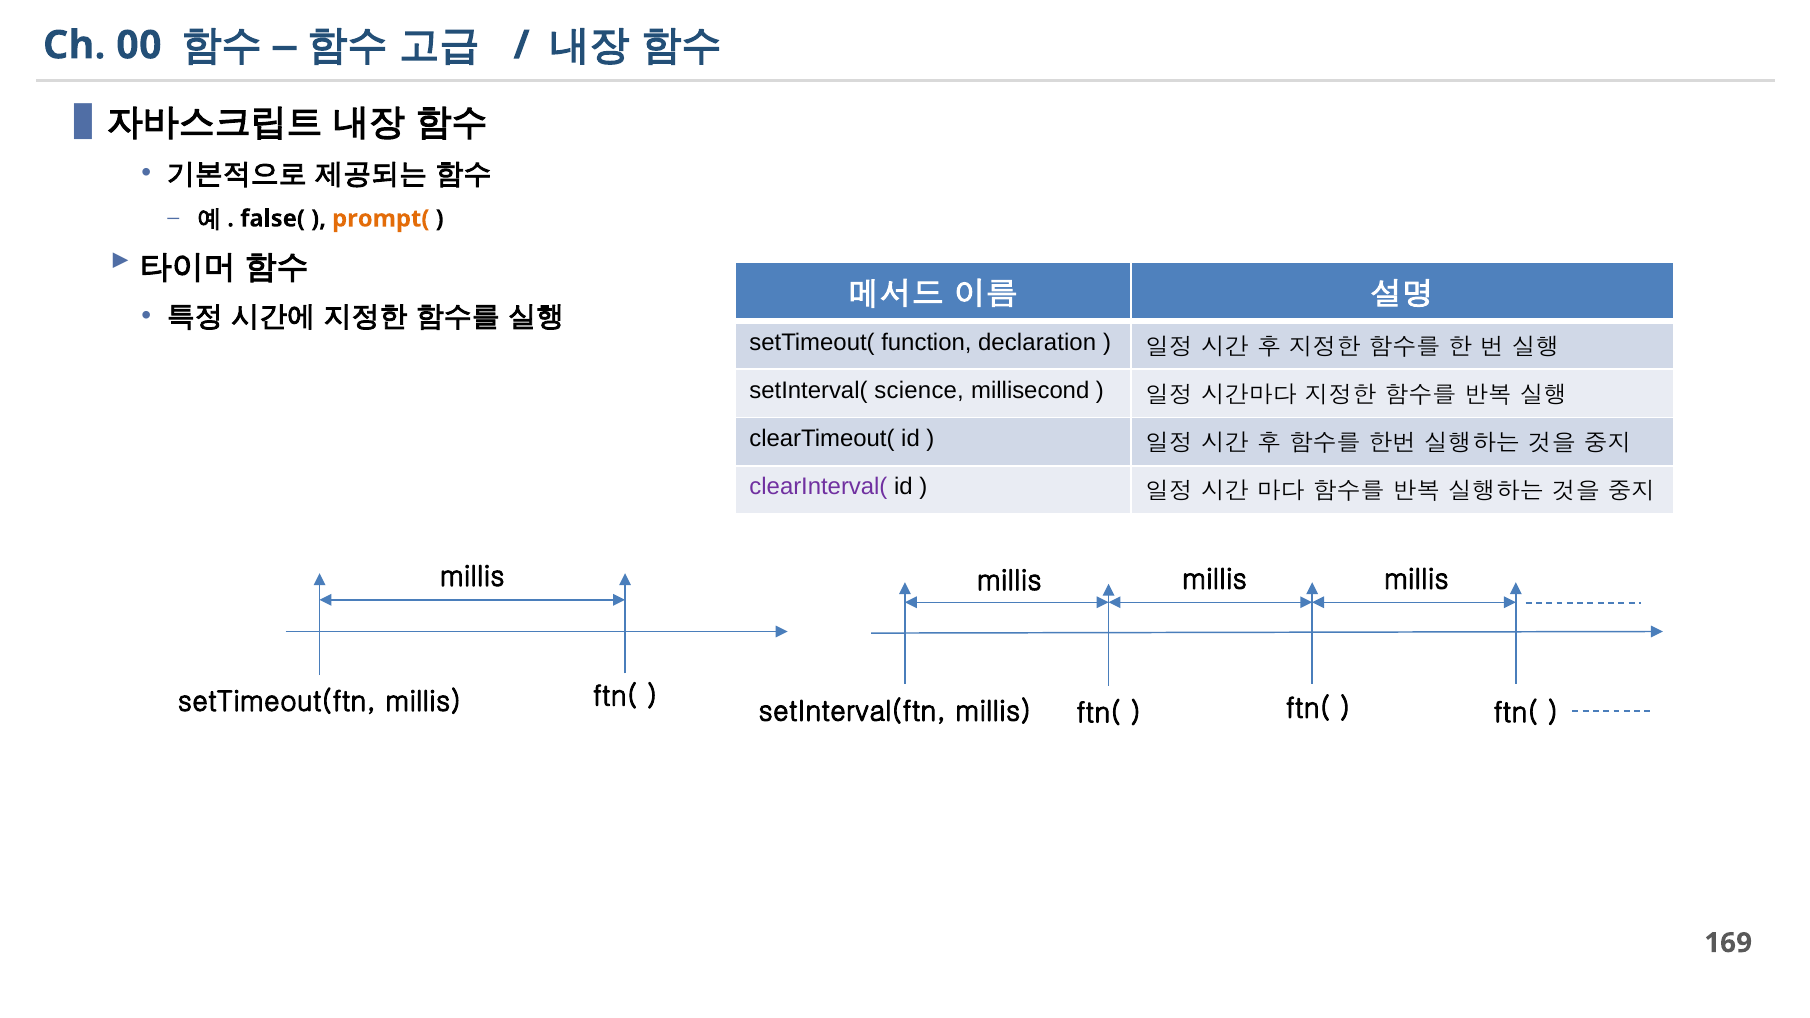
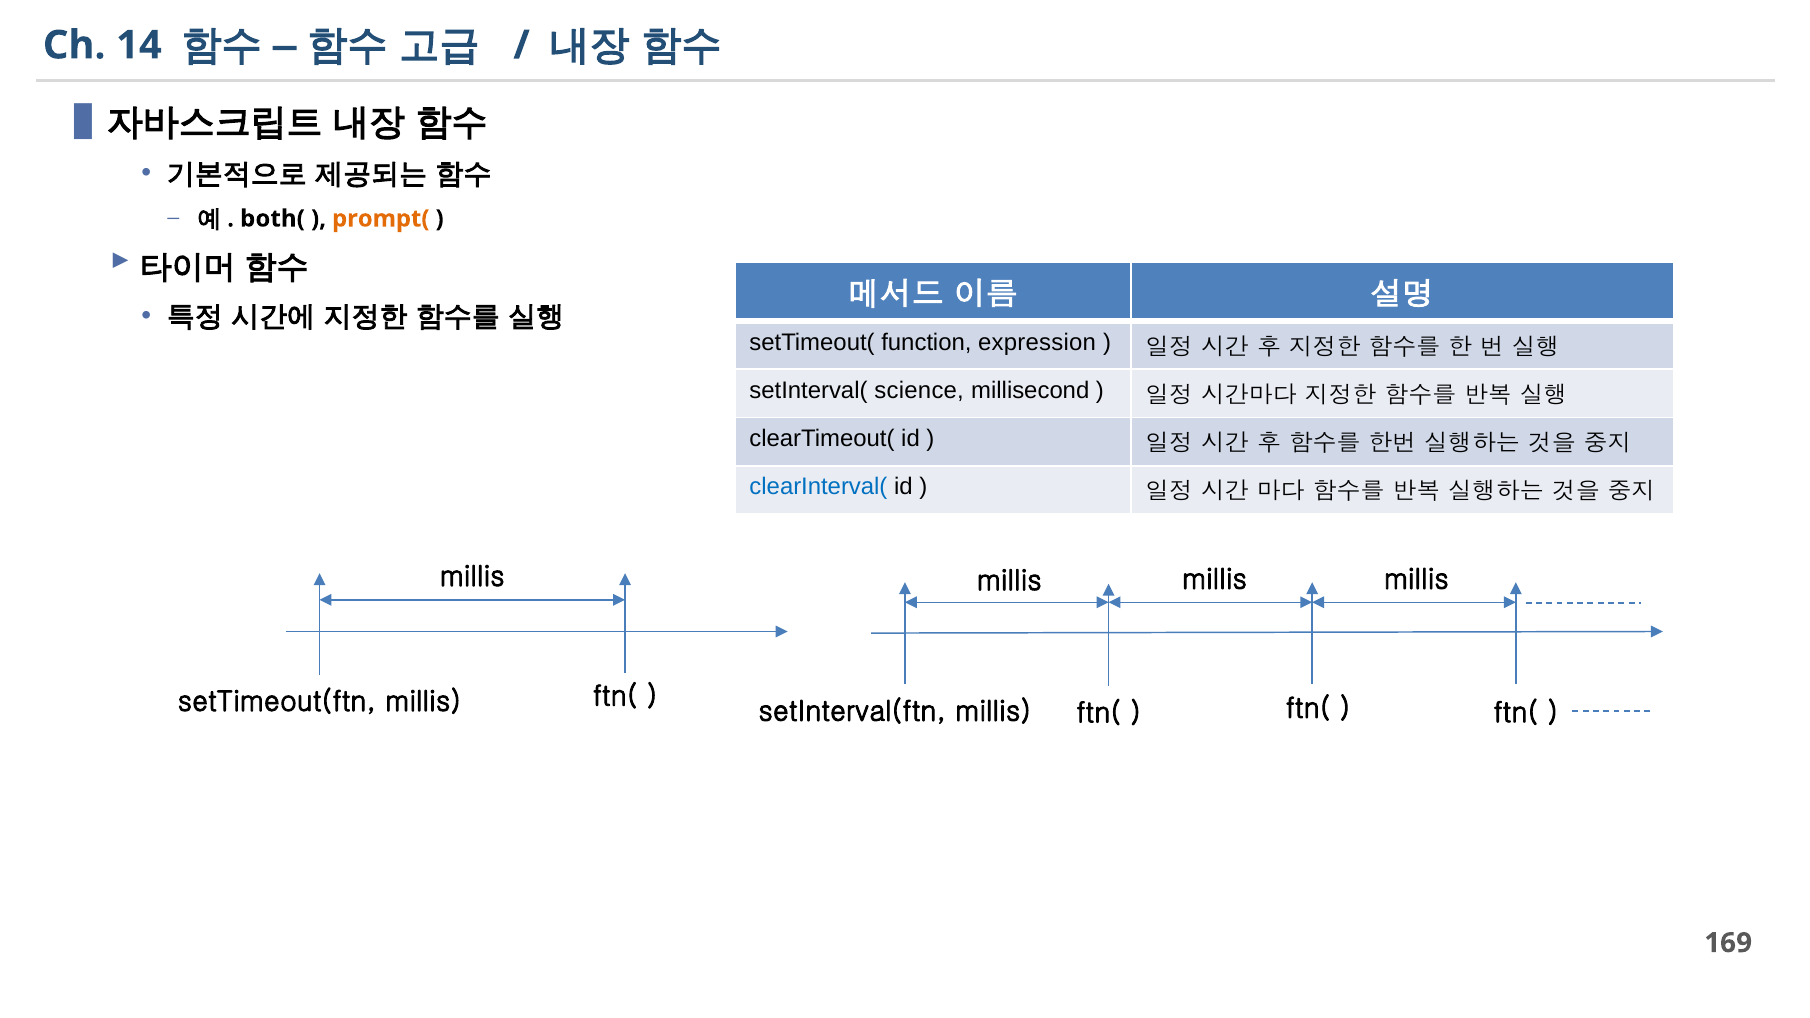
00: 00 -> 14
false(: false( -> both(
declaration: declaration -> expression
clearInterval( colour: purple -> blue
